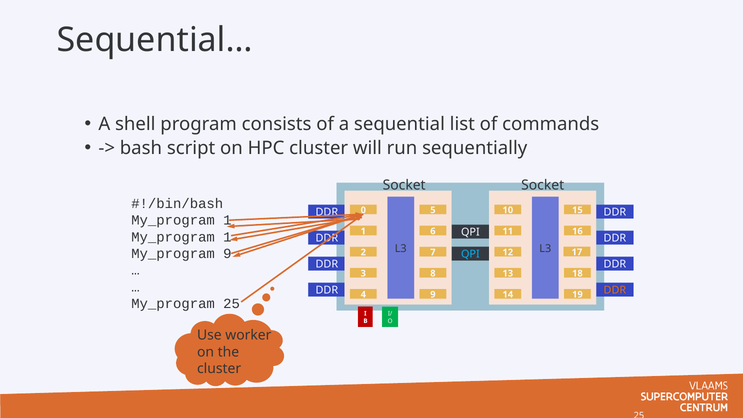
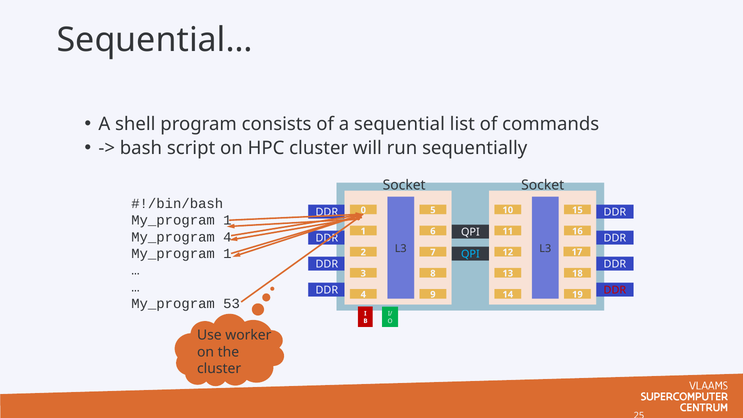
1 at (227, 237): 1 -> 4
9 at (227, 254): 9 -> 1
DDR at (615, 290) colour: orange -> red
My_program 25: 25 -> 53
